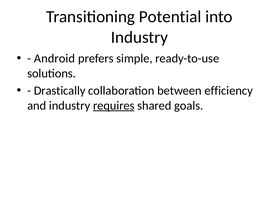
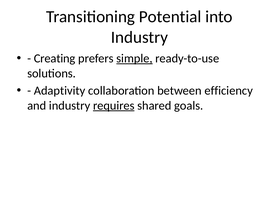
Android: Android -> Creating
simple underline: none -> present
Drastically: Drastically -> Adaptivity
